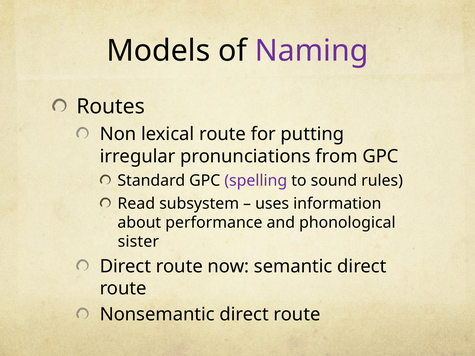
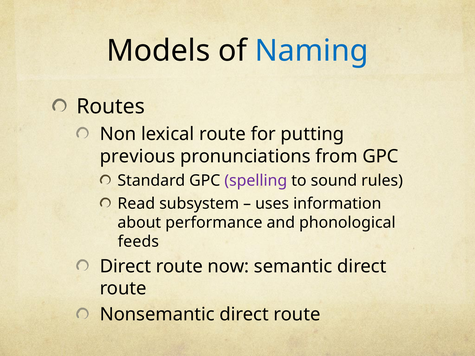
Naming colour: purple -> blue
irregular: irregular -> previous
sister: sister -> feeds
